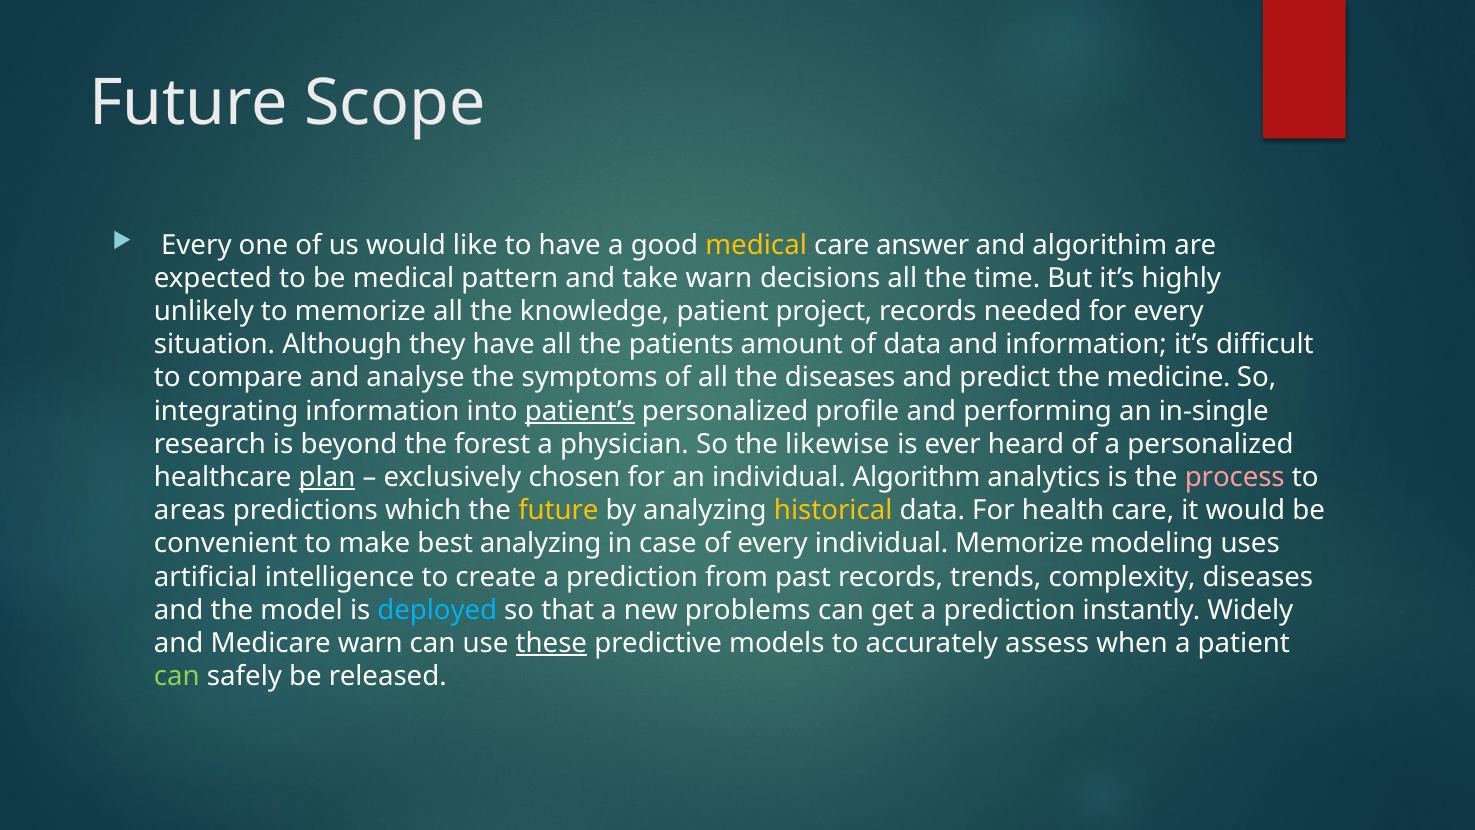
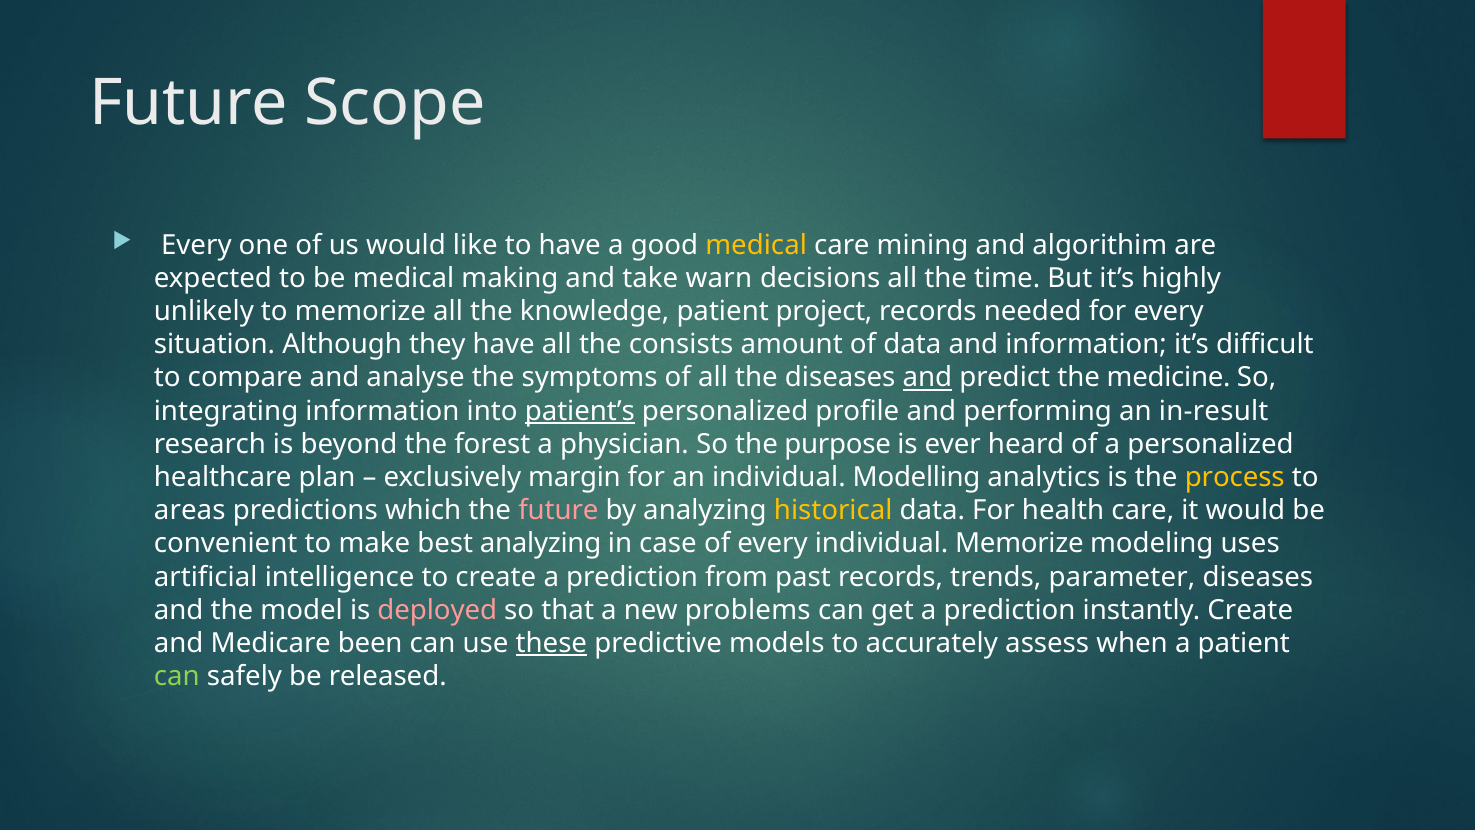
answer: answer -> mining
pattern: pattern -> making
patients: patients -> consists
and at (927, 378) underline: none -> present
in-single: in-single -> in-result
likewise: likewise -> purpose
plan underline: present -> none
chosen: chosen -> margin
Algorithm: Algorithm -> Modelling
process colour: pink -> yellow
future at (558, 510) colour: yellow -> pink
complexity: complexity -> parameter
deployed colour: light blue -> pink
instantly Widely: Widely -> Create
Medicare warn: warn -> been
